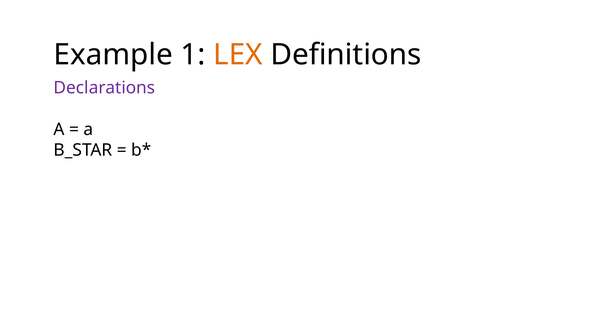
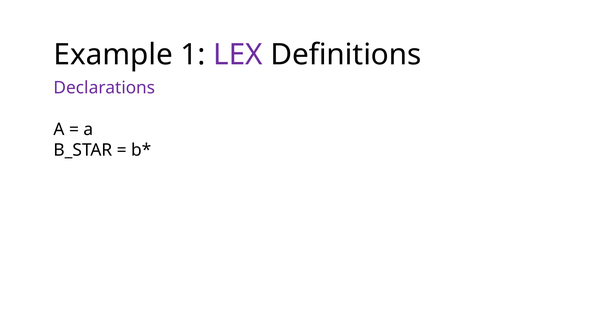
LEX colour: orange -> purple
